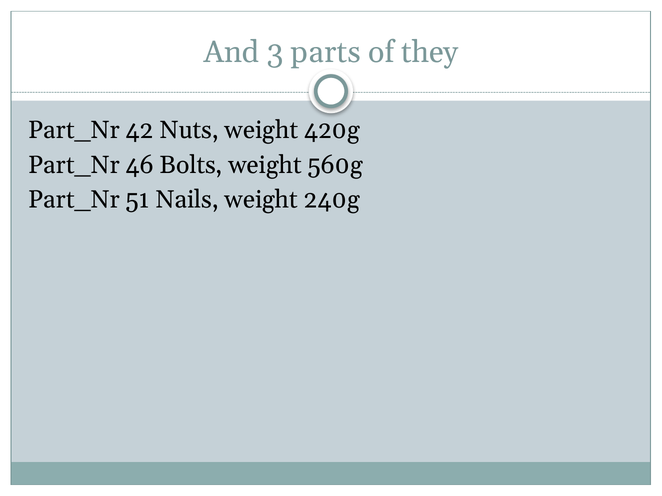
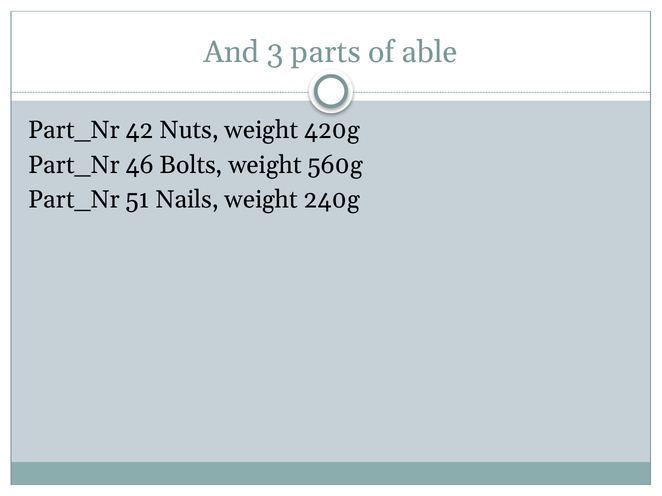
they: they -> able
